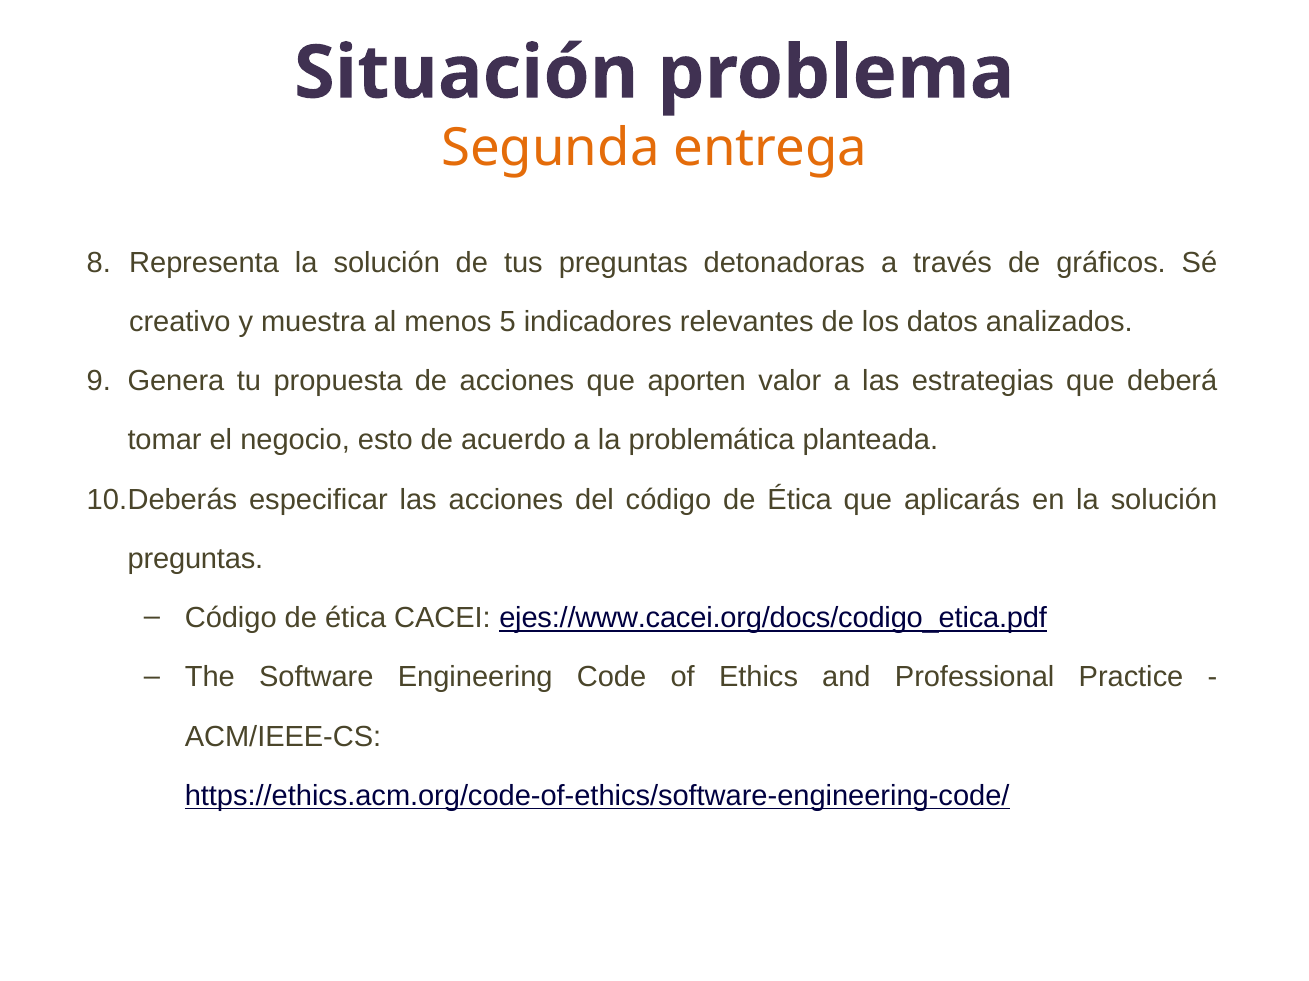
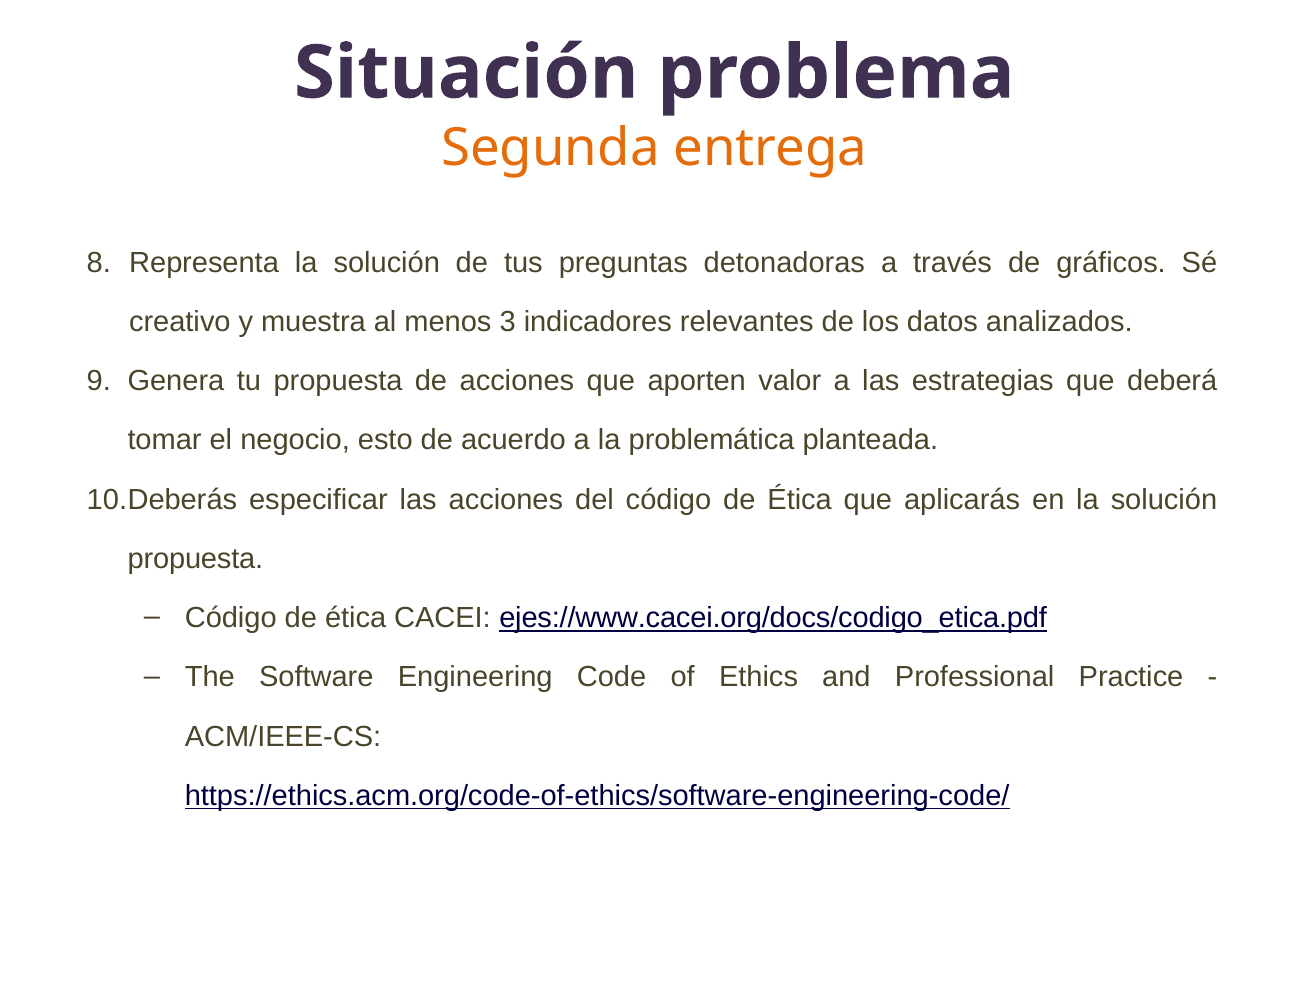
5: 5 -> 3
preguntas at (195, 559): preguntas -> propuesta
